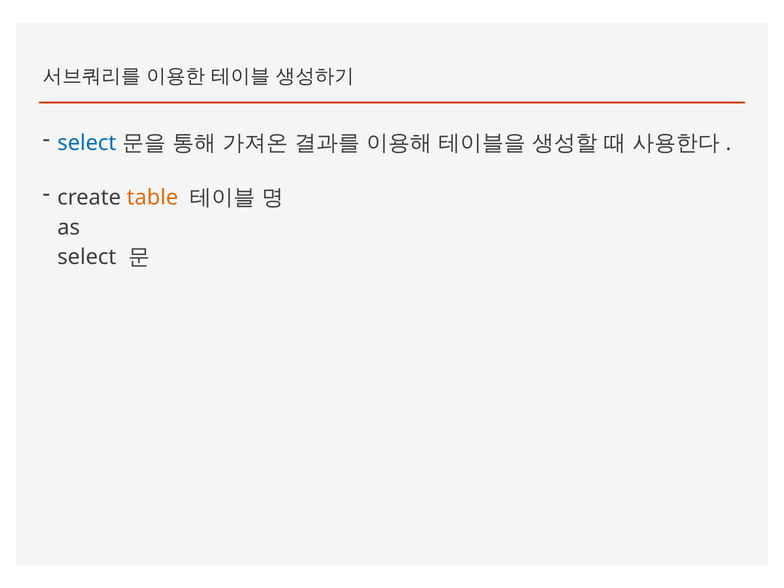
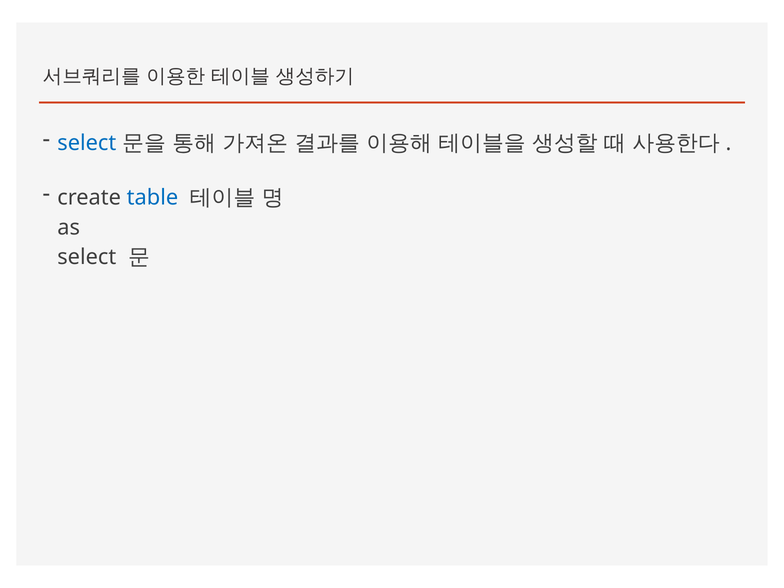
table colour: orange -> blue
